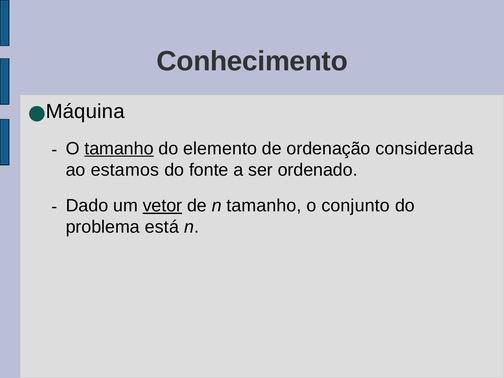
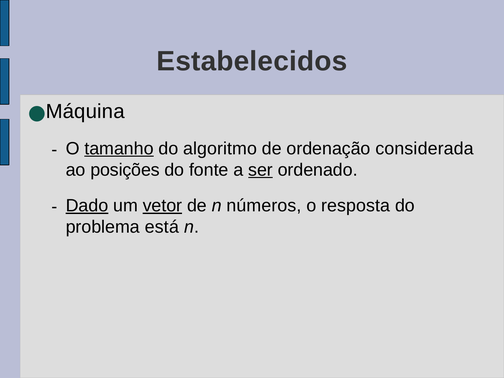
Conhecimento: Conhecimento -> Estabelecidos
elemento: elemento -> algoritmo
estamos: estamos -> posições
ser underline: none -> present
Dado underline: none -> present
n tamanho: tamanho -> números
conjunto: conjunto -> resposta
